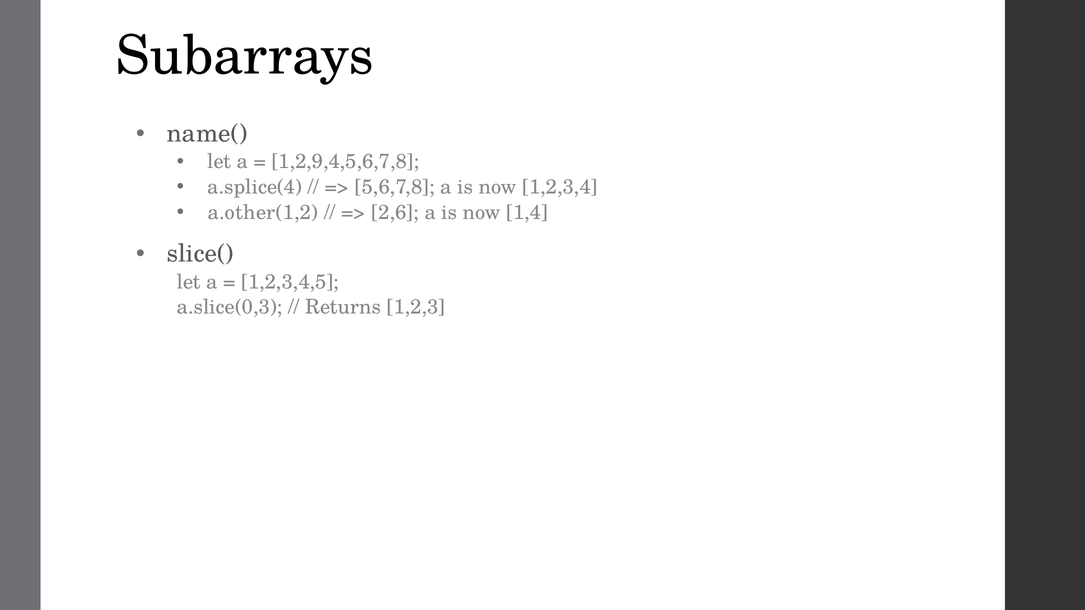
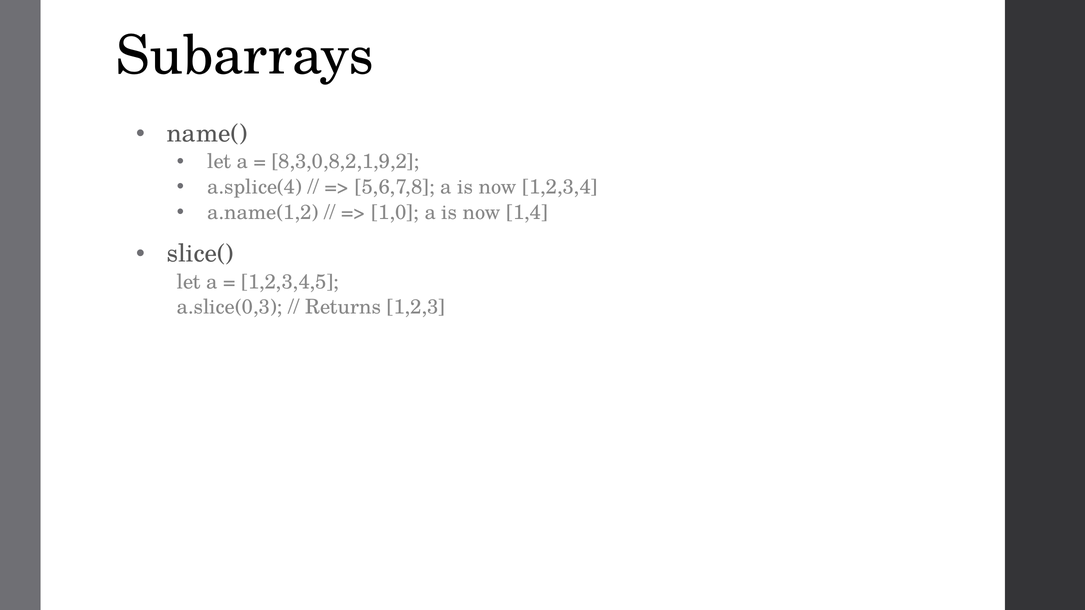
1,2,9,4,5,6,7,8: 1,2,9,4,5,6,7,8 -> 8,3,0,8,2,1,9,2
a.other(1,2: a.other(1,2 -> a.name(1,2
2,6: 2,6 -> 1,0
